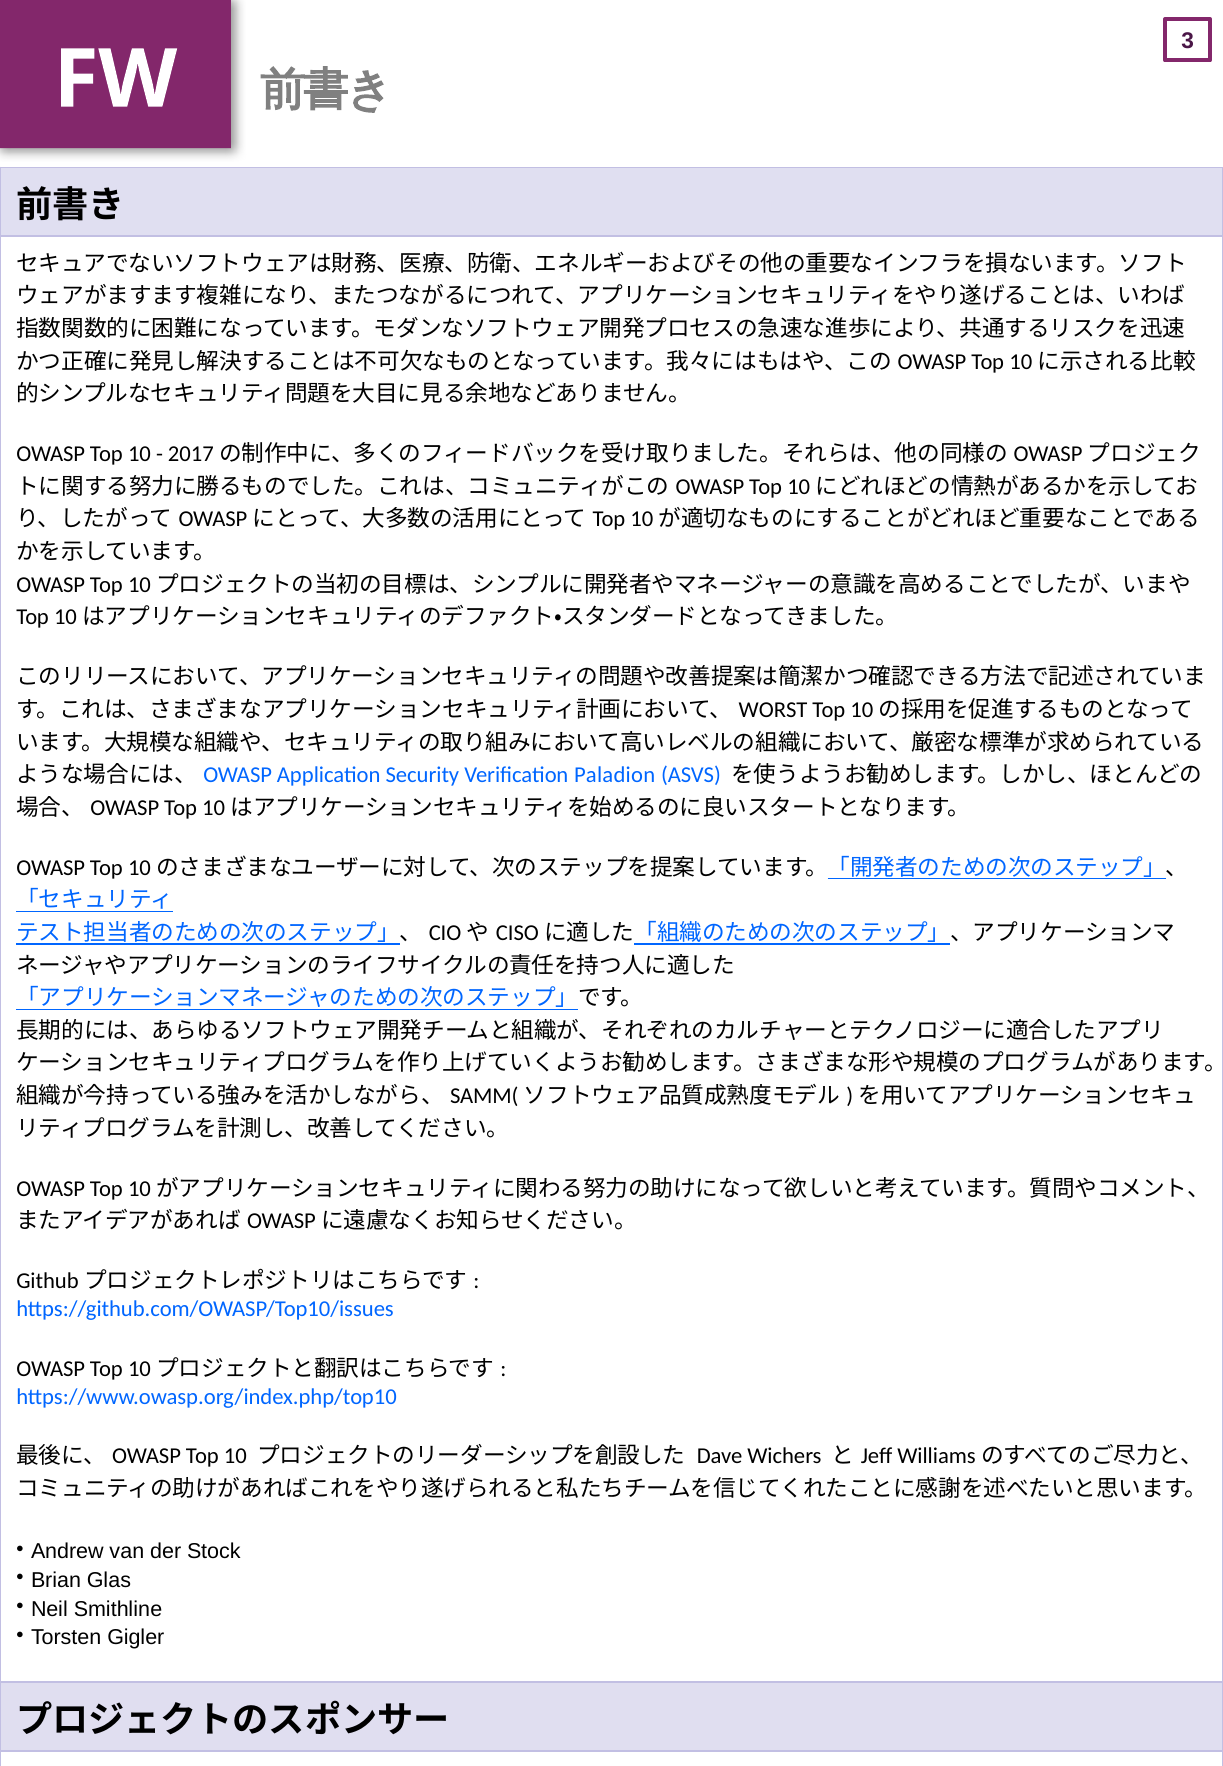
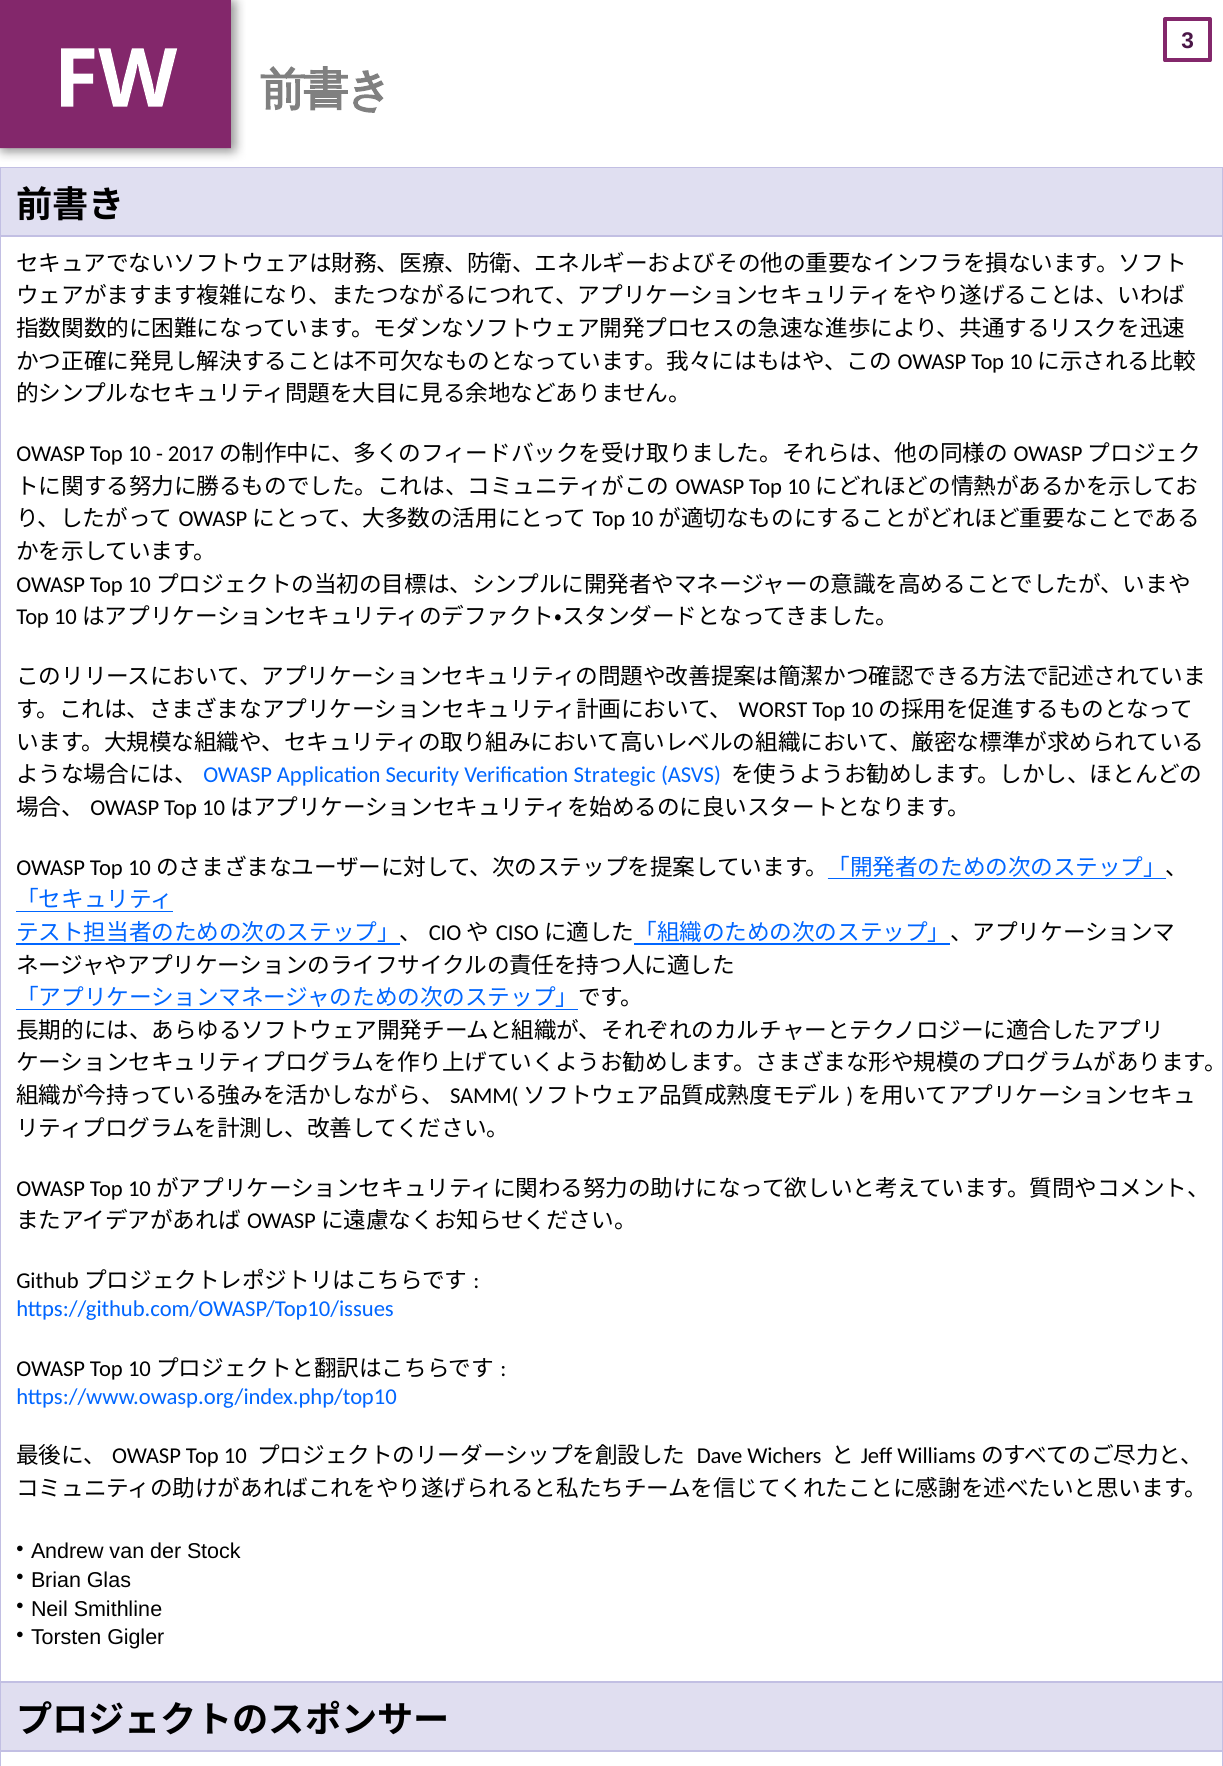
Paladion: Paladion -> Strategic
